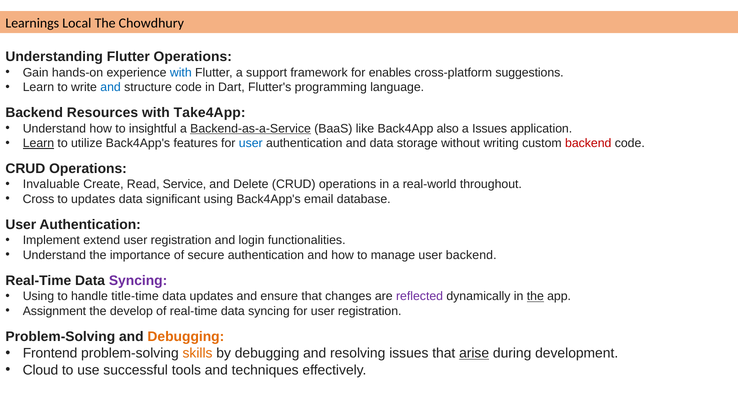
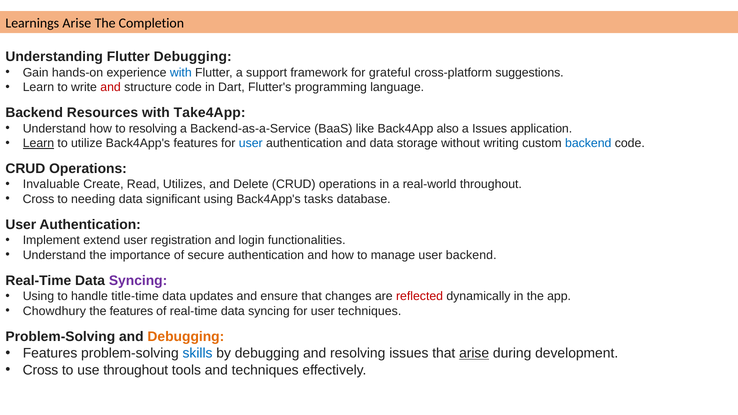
Learnings Local: Local -> Arise
Chowdhury: Chowdhury -> Completion
Flutter Operations: Operations -> Debugging
enables: enables -> grateful
and at (111, 87) colour: blue -> red
to insightful: insightful -> resolving
Backend-as-a-Service underline: present -> none
backend at (588, 143) colour: red -> blue
Service: Service -> Utilizes
to updates: updates -> needing
email: email -> tasks
reflected colour: purple -> red
the at (535, 296) underline: present -> none
Assignment: Assignment -> Chowdhury
the develop: develop -> features
for user registration: registration -> techniques
Frontend at (50, 353): Frontend -> Features
skills colour: orange -> blue
Cloud at (40, 370): Cloud -> Cross
use successful: successful -> throughout
